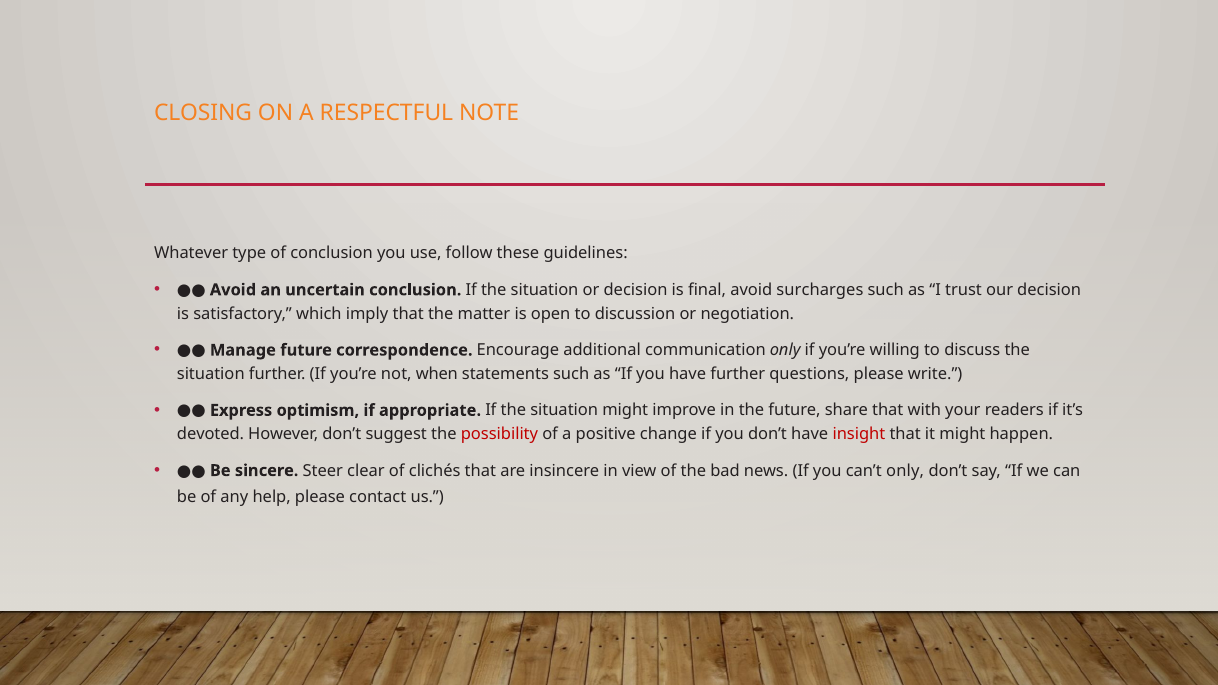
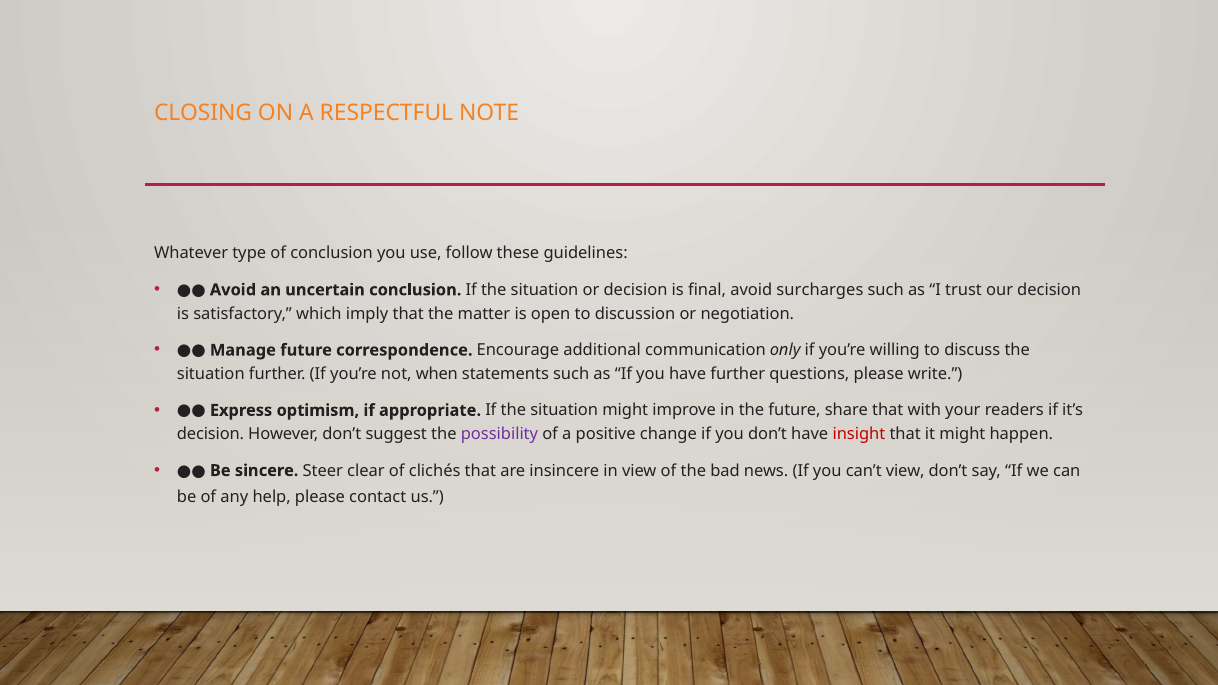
devoted at (211, 434): devoted -> decision
possibility colour: red -> purple
can’t only: only -> view
